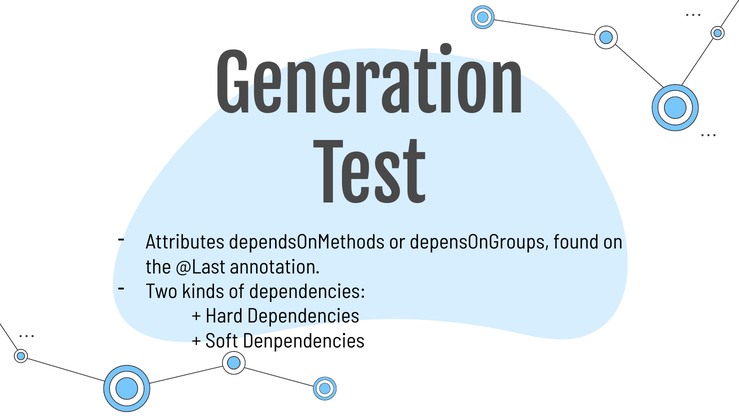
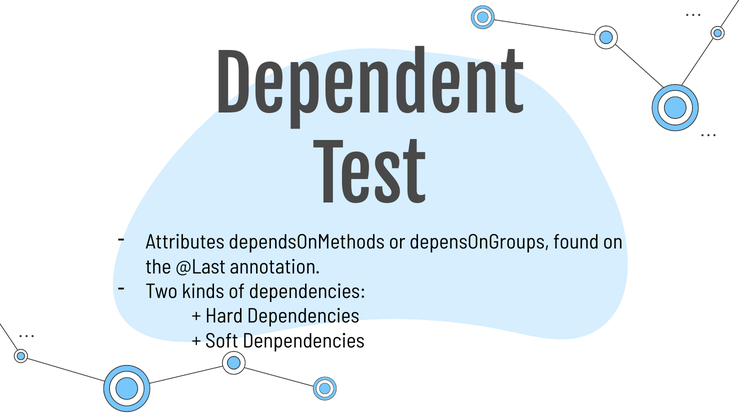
Generation: Generation -> Dependent
